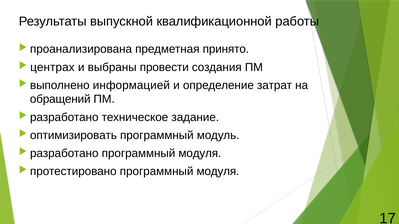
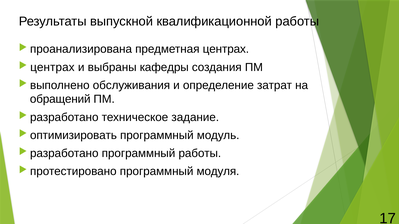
предметная принято: принято -> центрах
провести: провести -> кафедры
информацией: информацией -> обслуживания
разработано программный модуля: модуля -> работы
